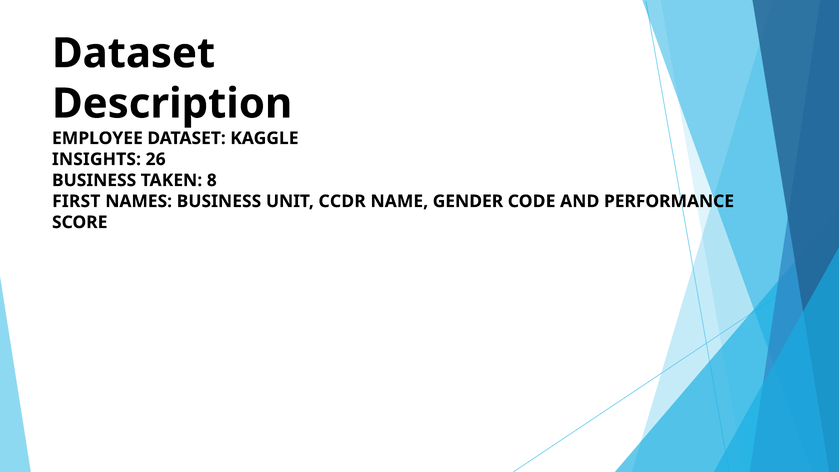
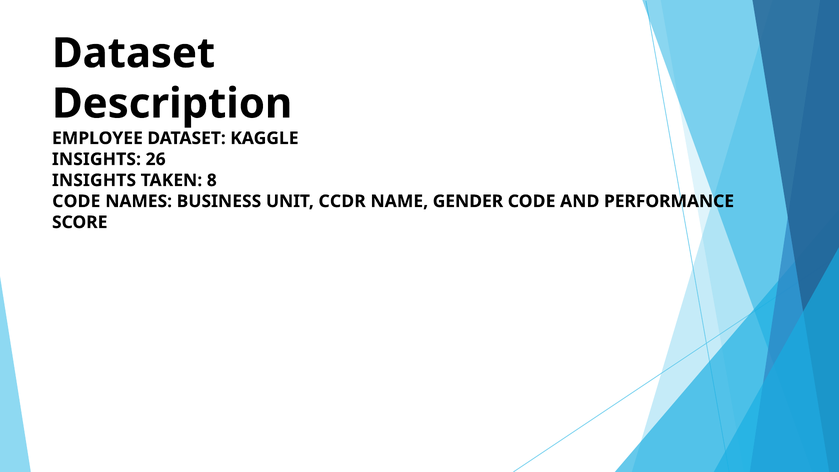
BUSINESS at (94, 180): BUSINESS -> INSIGHTS
FIRST at (76, 201): FIRST -> CODE
